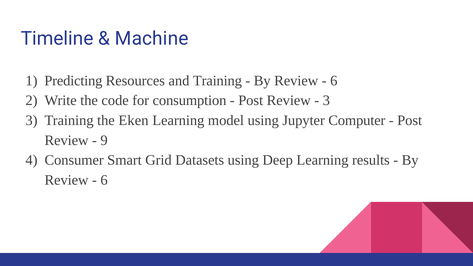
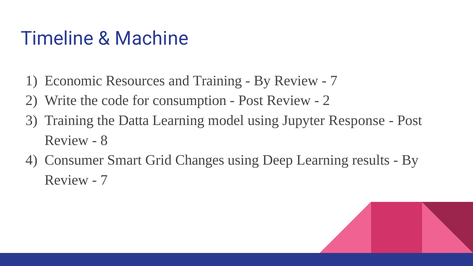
Predicting: Predicting -> Economic
6 at (334, 81): 6 -> 7
3 at (326, 101): 3 -> 2
Eken: Eken -> Datta
Computer: Computer -> Response
9: 9 -> 8
Datasets: Datasets -> Changes
6 at (104, 180): 6 -> 7
